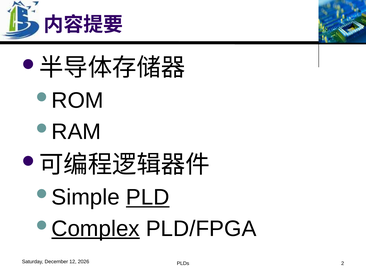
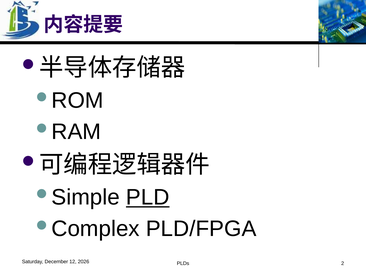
Complex underline: present -> none
